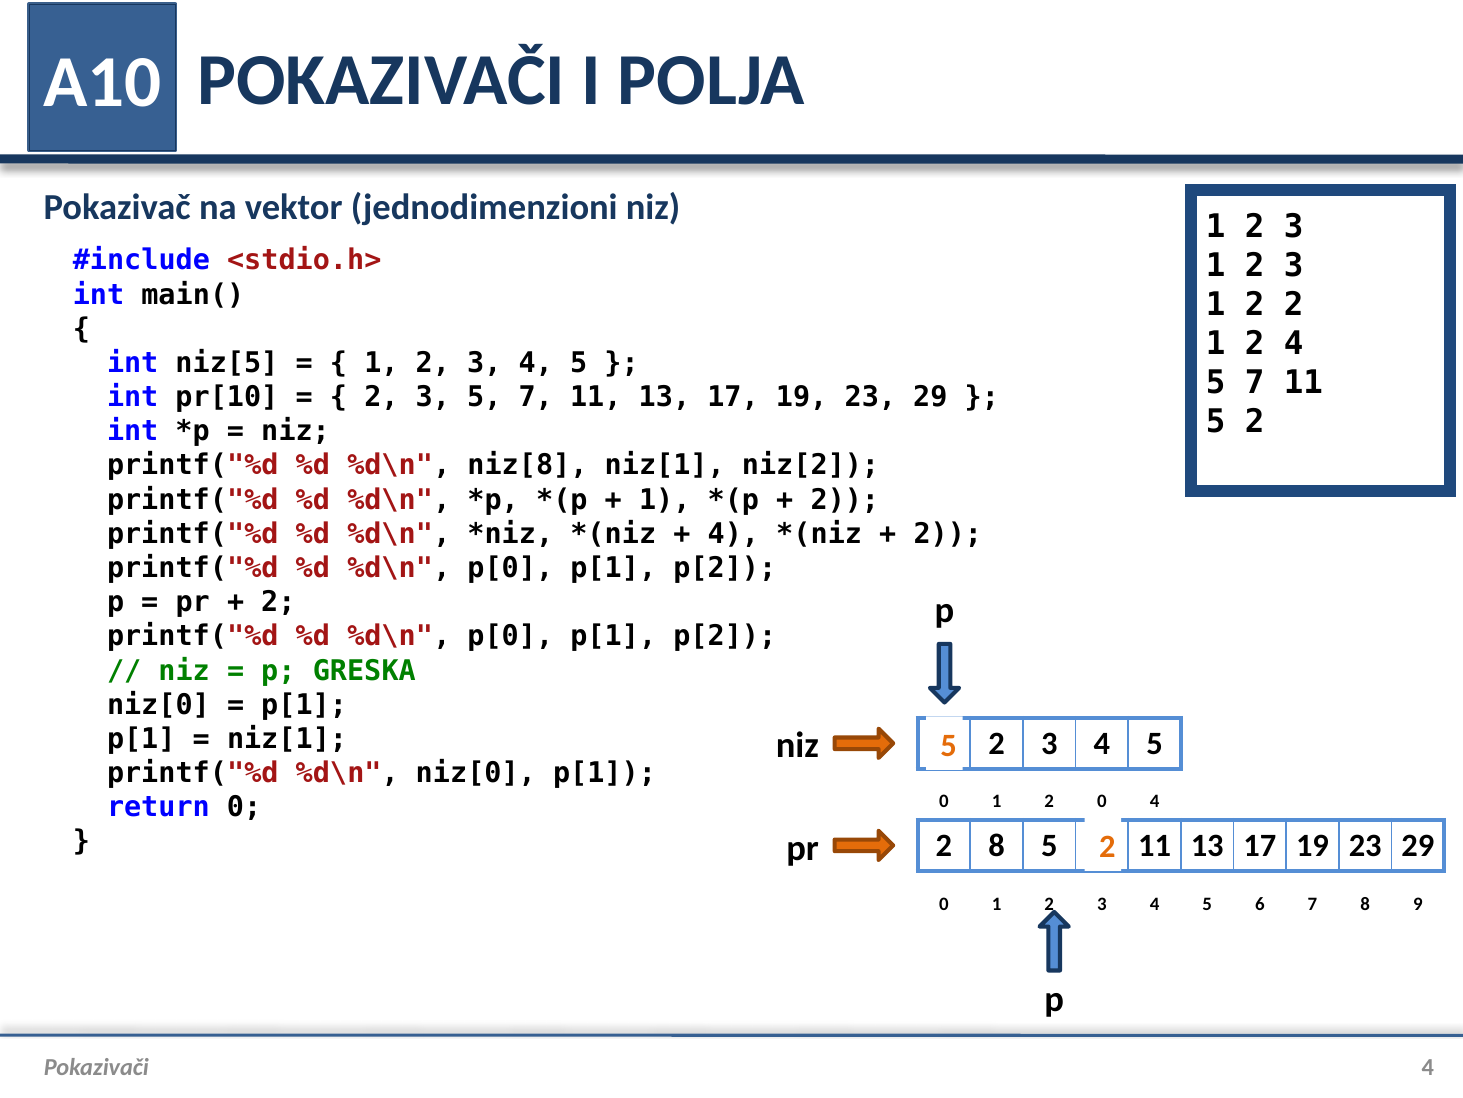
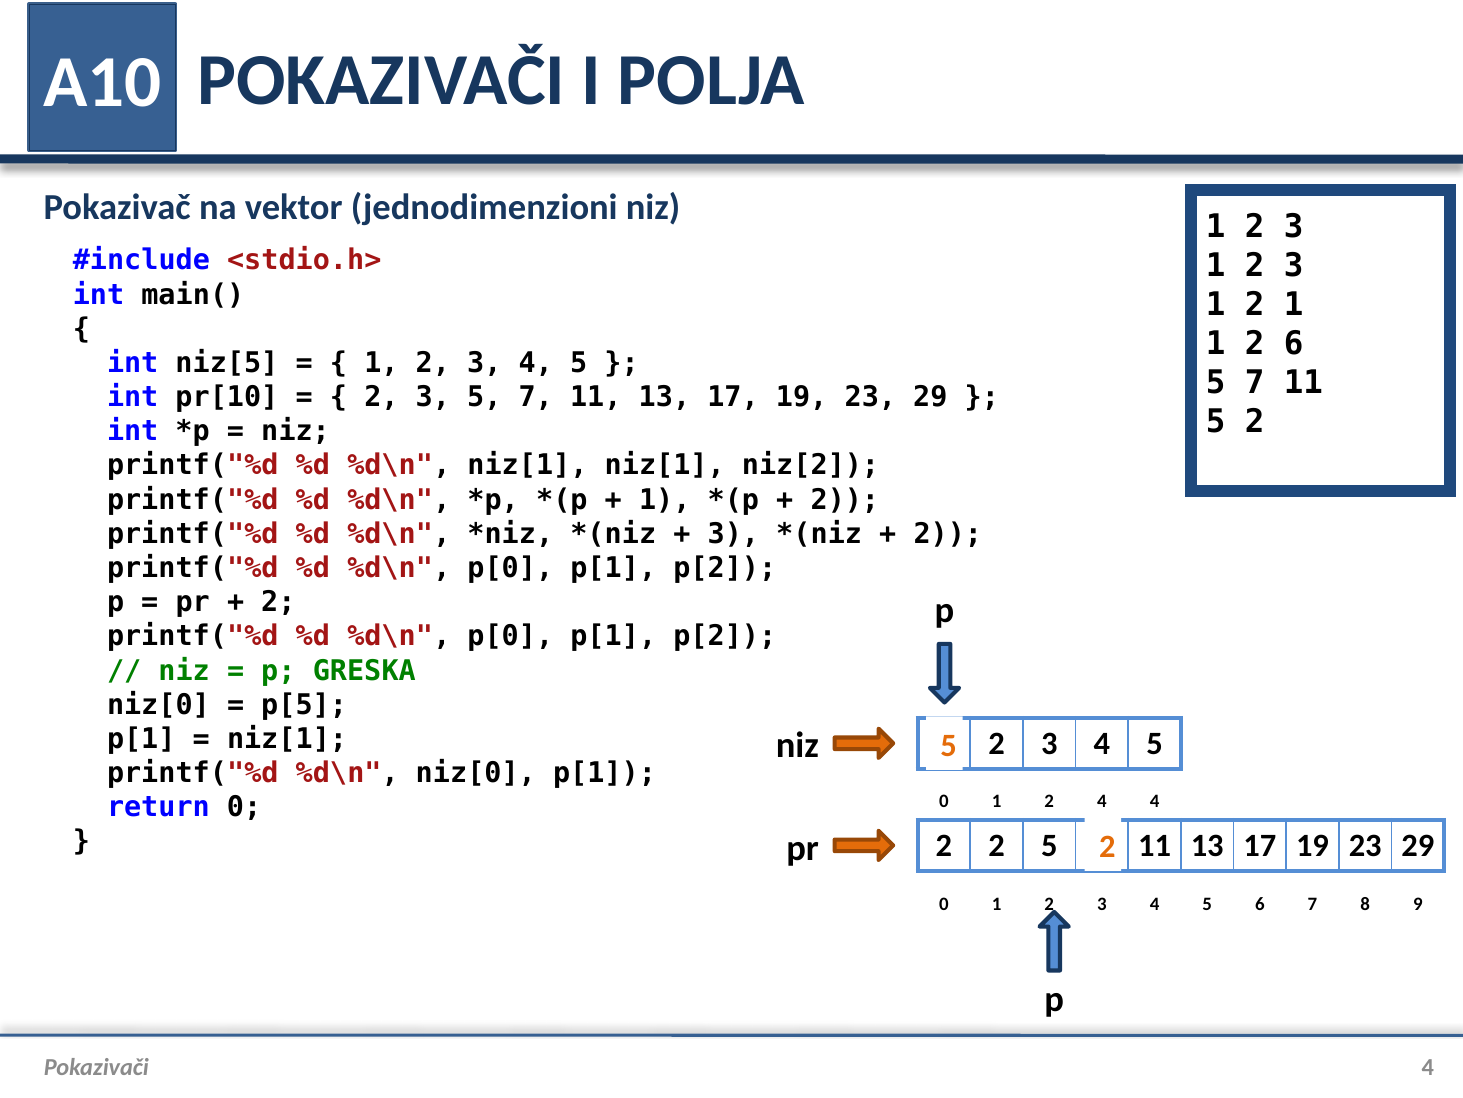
1 2 2: 2 -> 1
2 4: 4 -> 6
%d\n niz[8: niz[8 -> niz[1
4 at (733, 534): 4 -> 3
p[1 at (304, 704): p[1 -> p[5
2 0: 0 -> 4
8 at (997, 845): 8 -> 2
